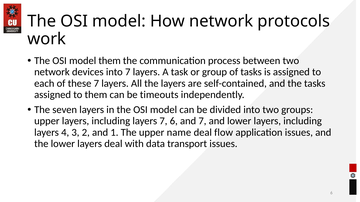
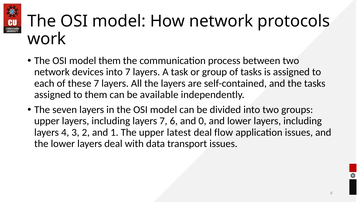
timeouts: timeouts -> available
and 7: 7 -> 0
name: name -> latest
